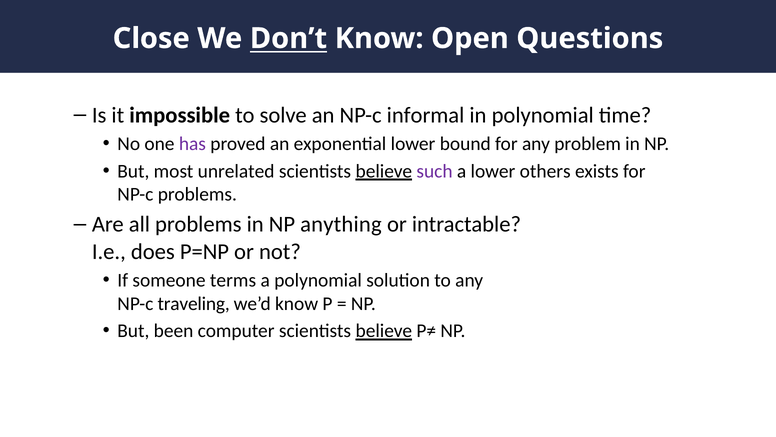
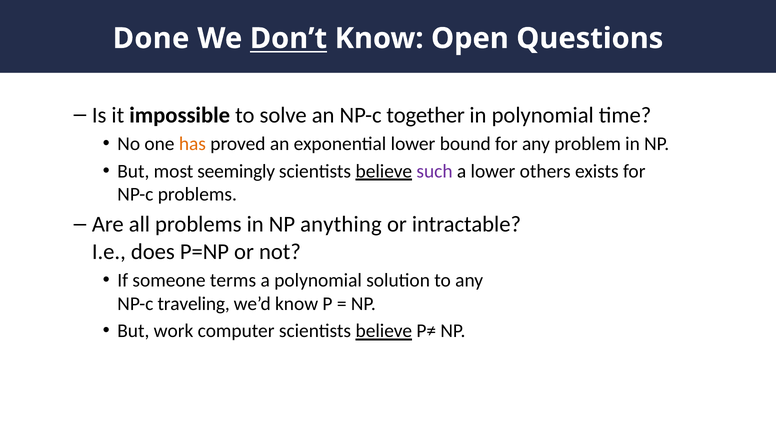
Close: Close -> Done
informal: informal -> together
has colour: purple -> orange
unrelated: unrelated -> seemingly
been: been -> work
